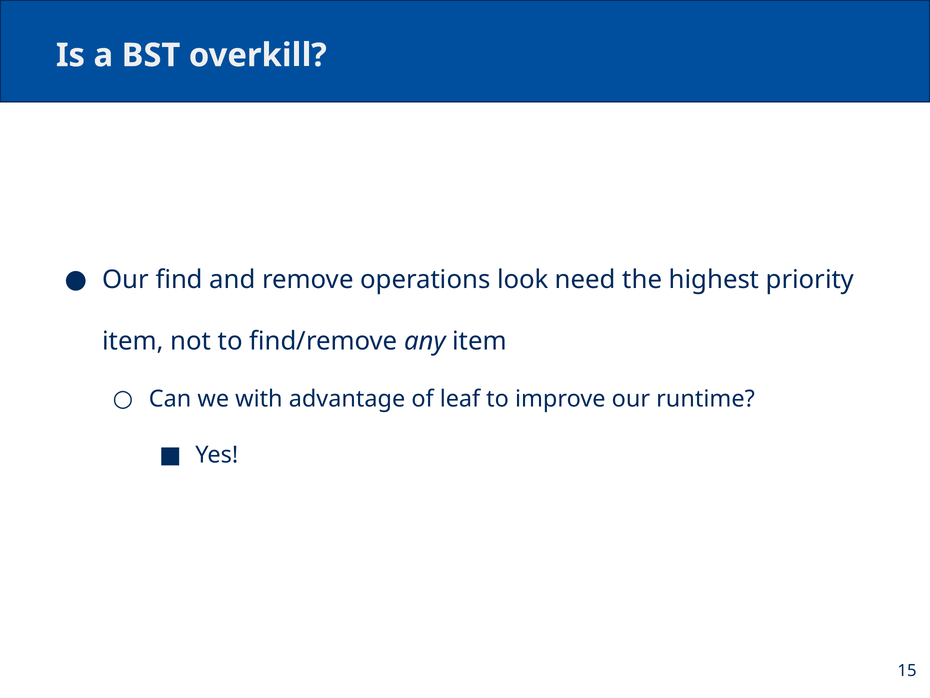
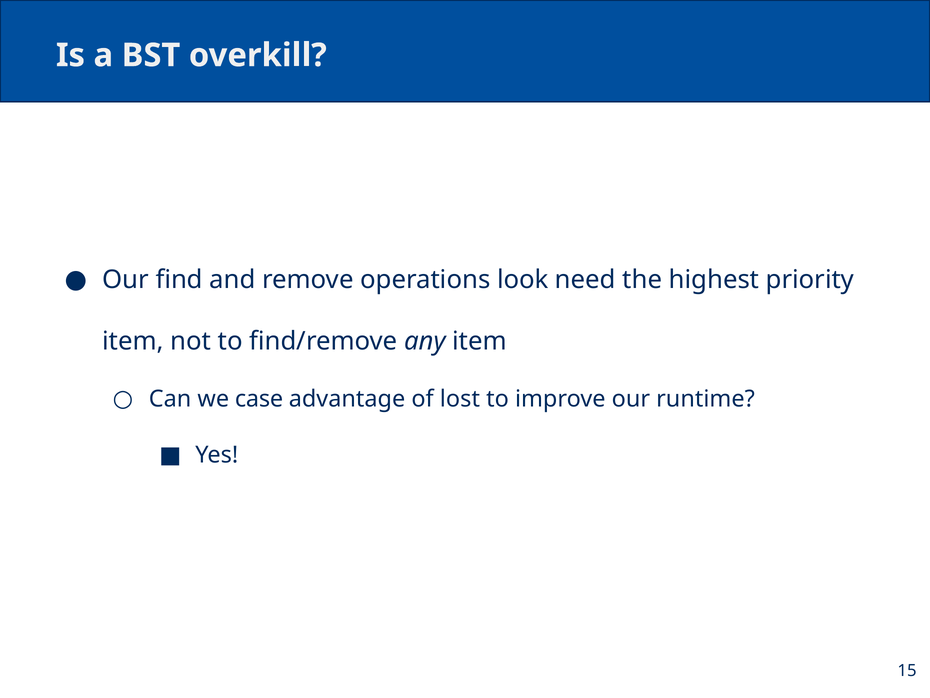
with: with -> case
leaf: leaf -> lost
